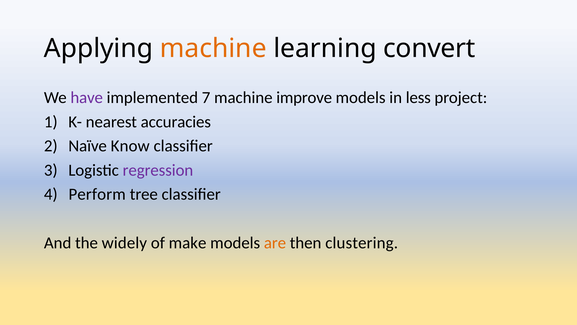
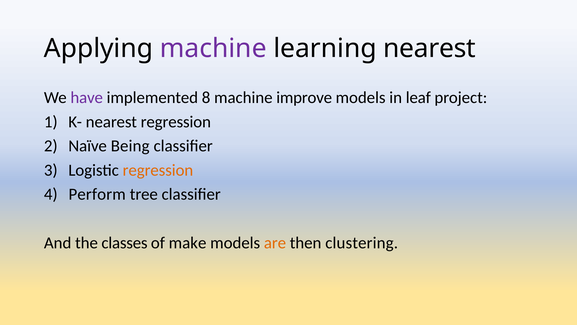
machine at (213, 48) colour: orange -> purple
learning convert: convert -> nearest
7: 7 -> 8
less: less -> leaf
nearest accuracies: accuracies -> regression
Know: Know -> Being
regression at (158, 170) colour: purple -> orange
widely: widely -> classes
